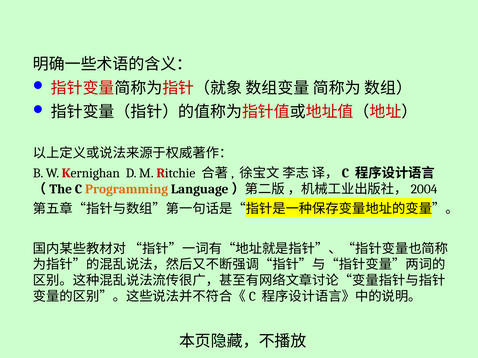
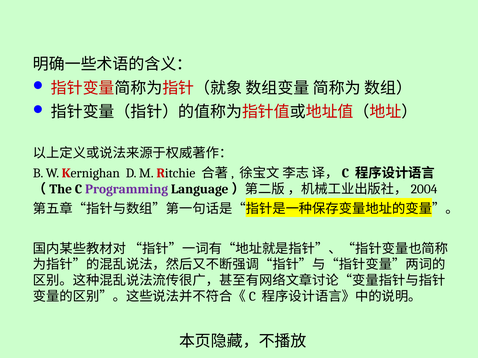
Programming colour: orange -> purple
